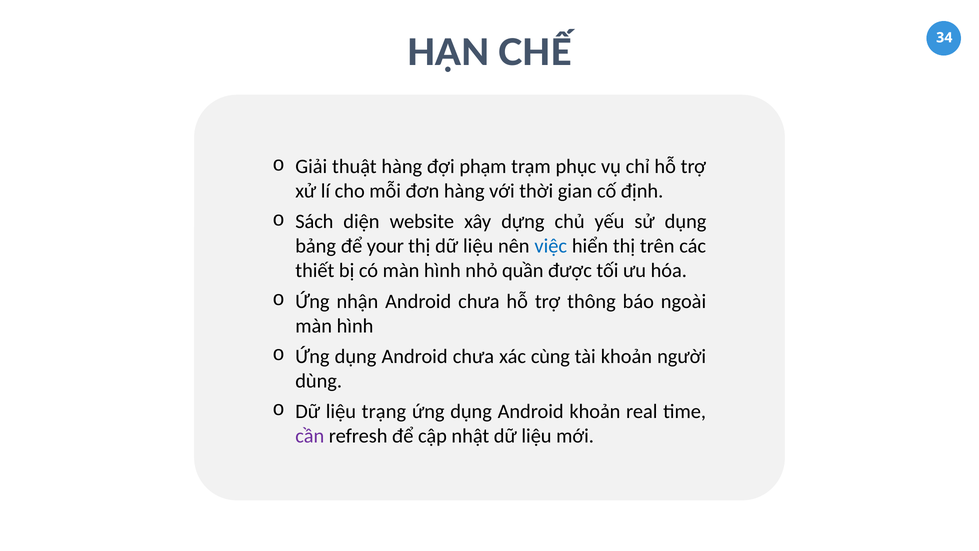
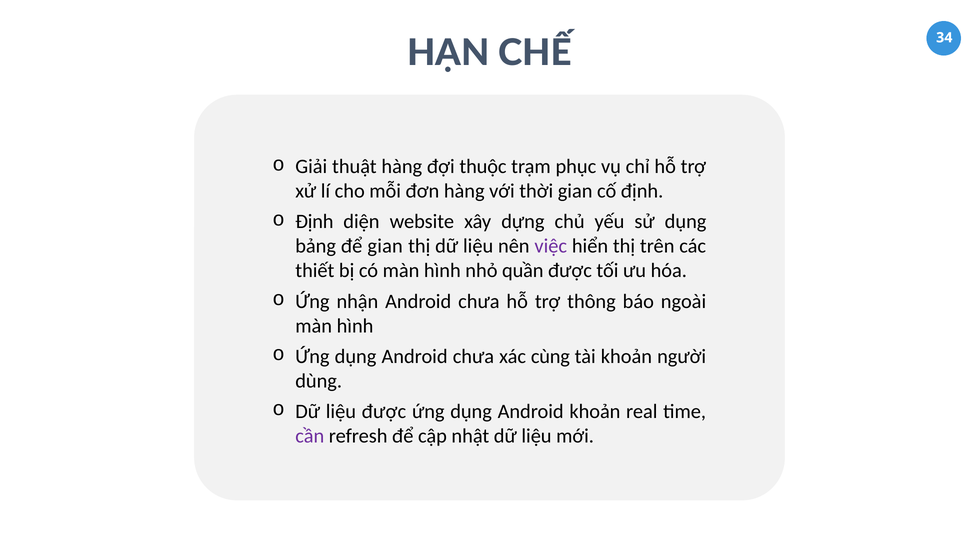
phạm: phạm -> thuộc
Sách at (314, 222): Sách -> Định
để your: your -> gian
việc colour: blue -> purple
liệu trạng: trạng -> được
